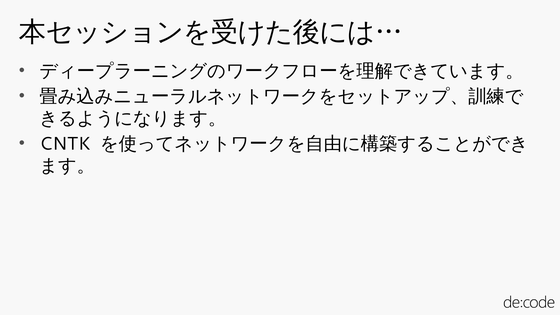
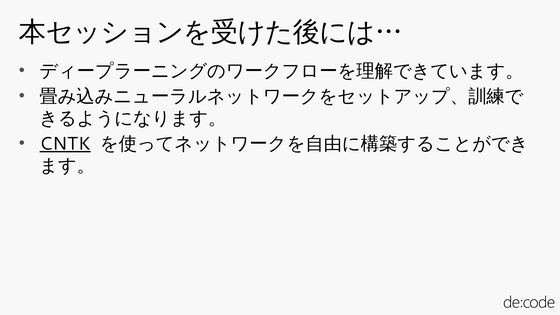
CNTK underline: none -> present
